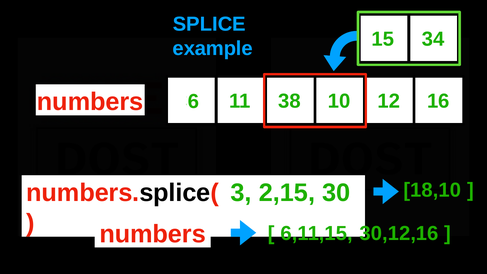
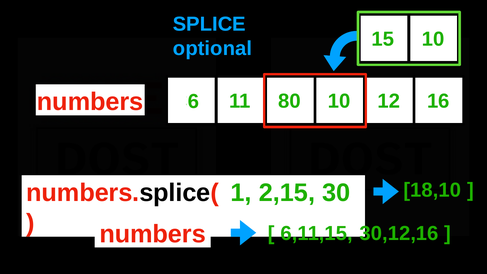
15 34: 34 -> 10
example: example -> optional
38: 38 -> 80
numbers.splice( 3: 3 -> 1
